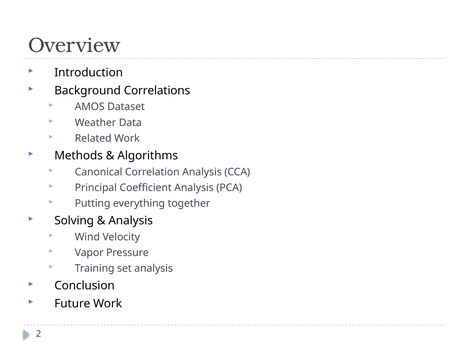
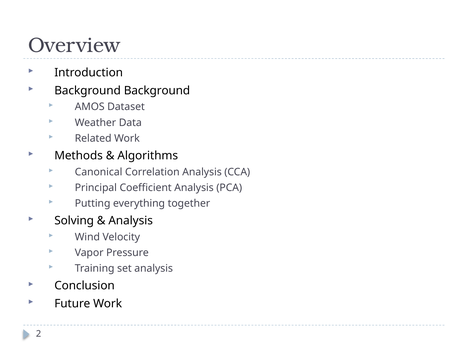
Background Correlations: Correlations -> Background
